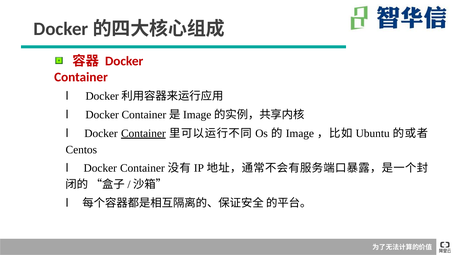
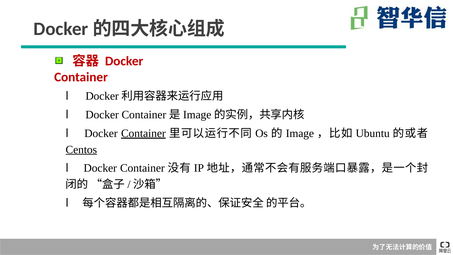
Centos underline: none -> present
